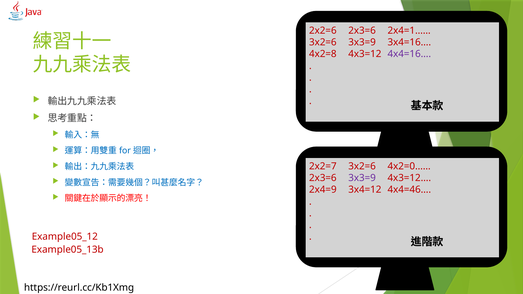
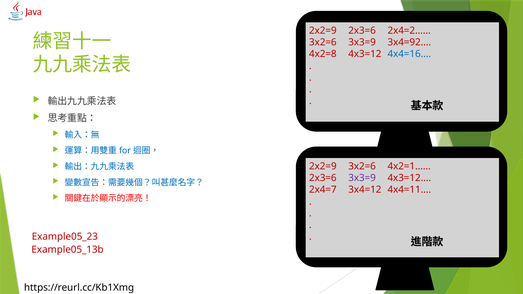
2x2=6 at (323, 31): 2x2=6 -> 2x2=9
2x4=1……: 2x4=1…… -> 2x4=2……
3x4=16…: 3x4=16… -> 3x4=92…
4x4=16… colour: purple -> blue
2x2=7 at (323, 166): 2x2=7 -> 2x2=9
4x2=0……: 4x2=0…… -> 4x2=1……
2x4=9: 2x4=9 -> 2x4=7
4x4=46…: 4x4=46… -> 4x4=11…
Example05_12: Example05_12 -> Example05_23
